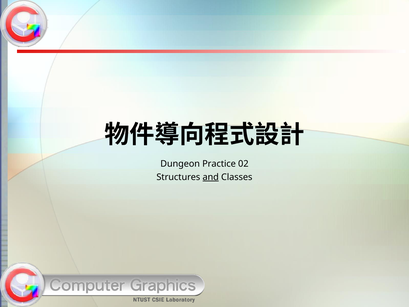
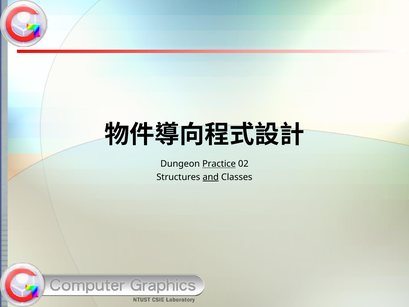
Practice underline: none -> present
